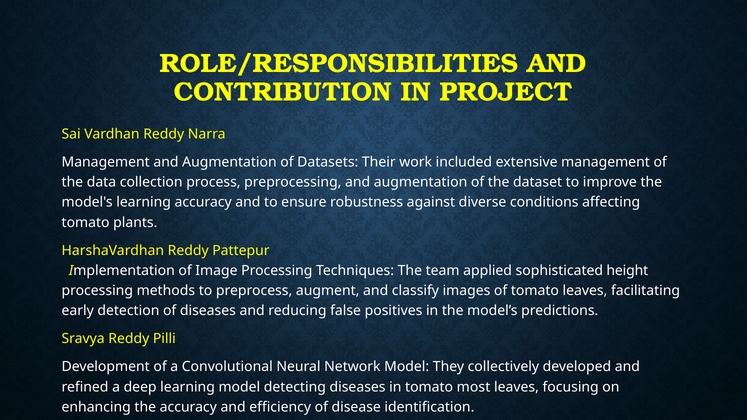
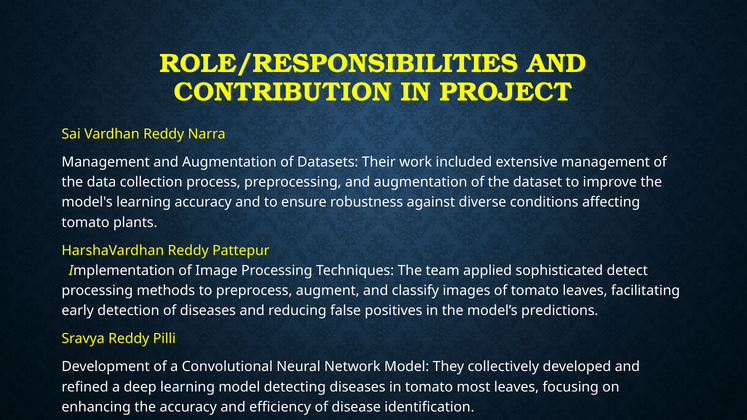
height: height -> detect
